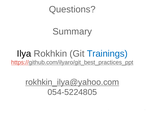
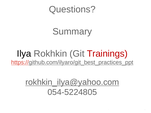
Trainings colour: blue -> red
